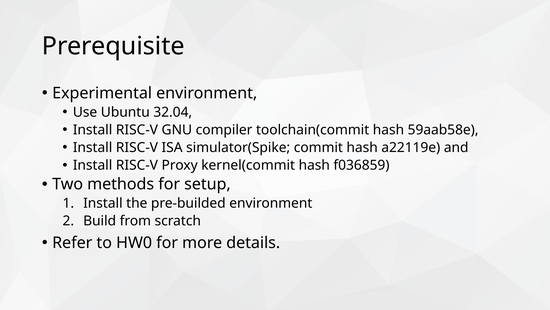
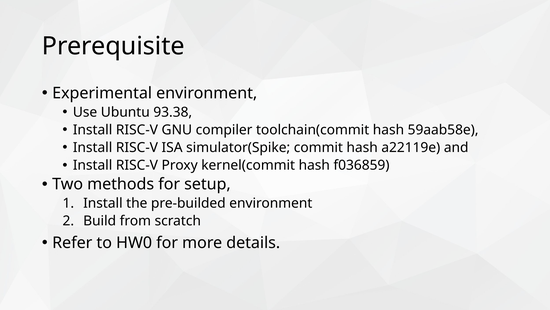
32.04: 32.04 -> 93.38
